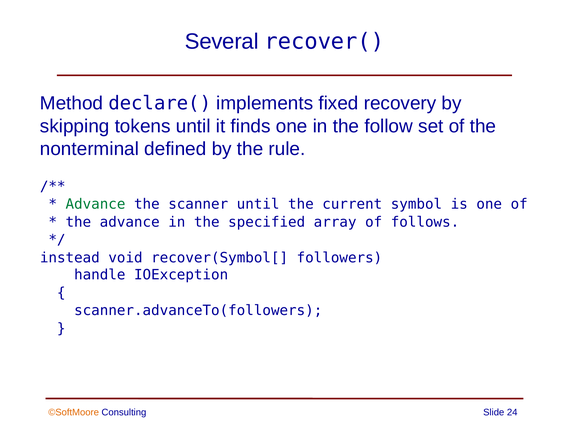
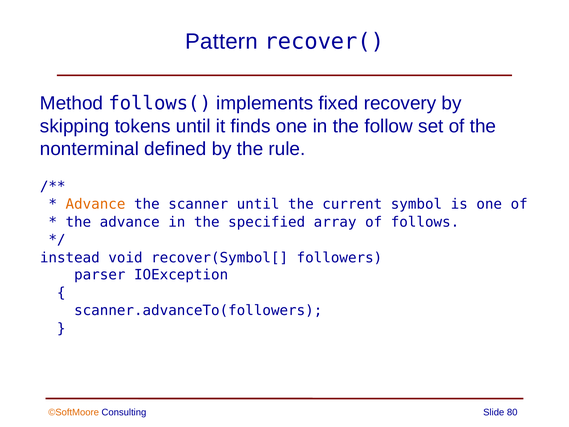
Several: Several -> Pattern
declare(: declare( -> follows(
Advance at (95, 204) colour: green -> orange
handle: handle -> parser
24: 24 -> 80
